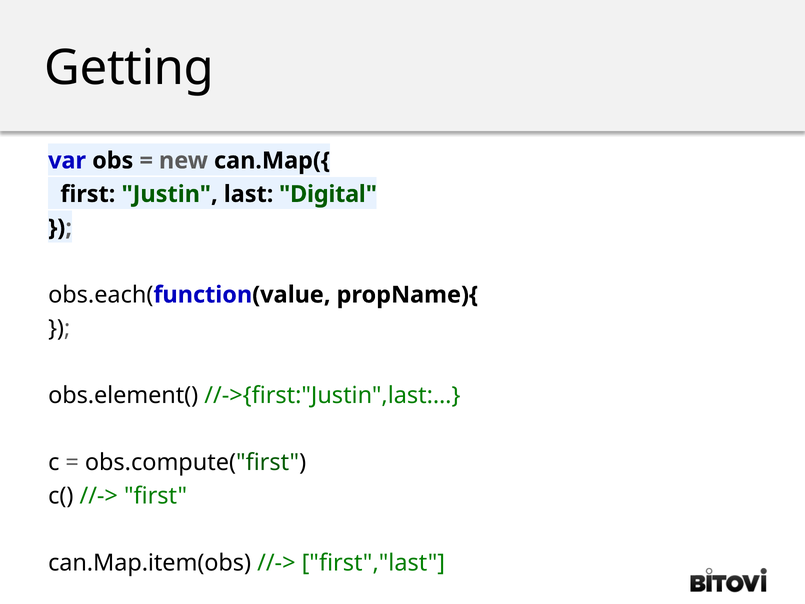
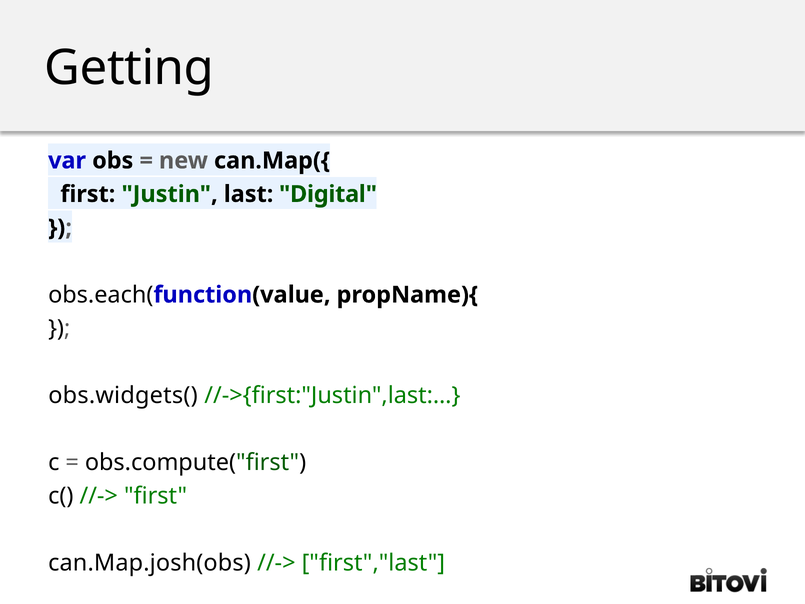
obs.element(: obs.element( -> obs.widgets(
can.Map.item(obs: can.Map.item(obs -> can.Map.josh(obs
